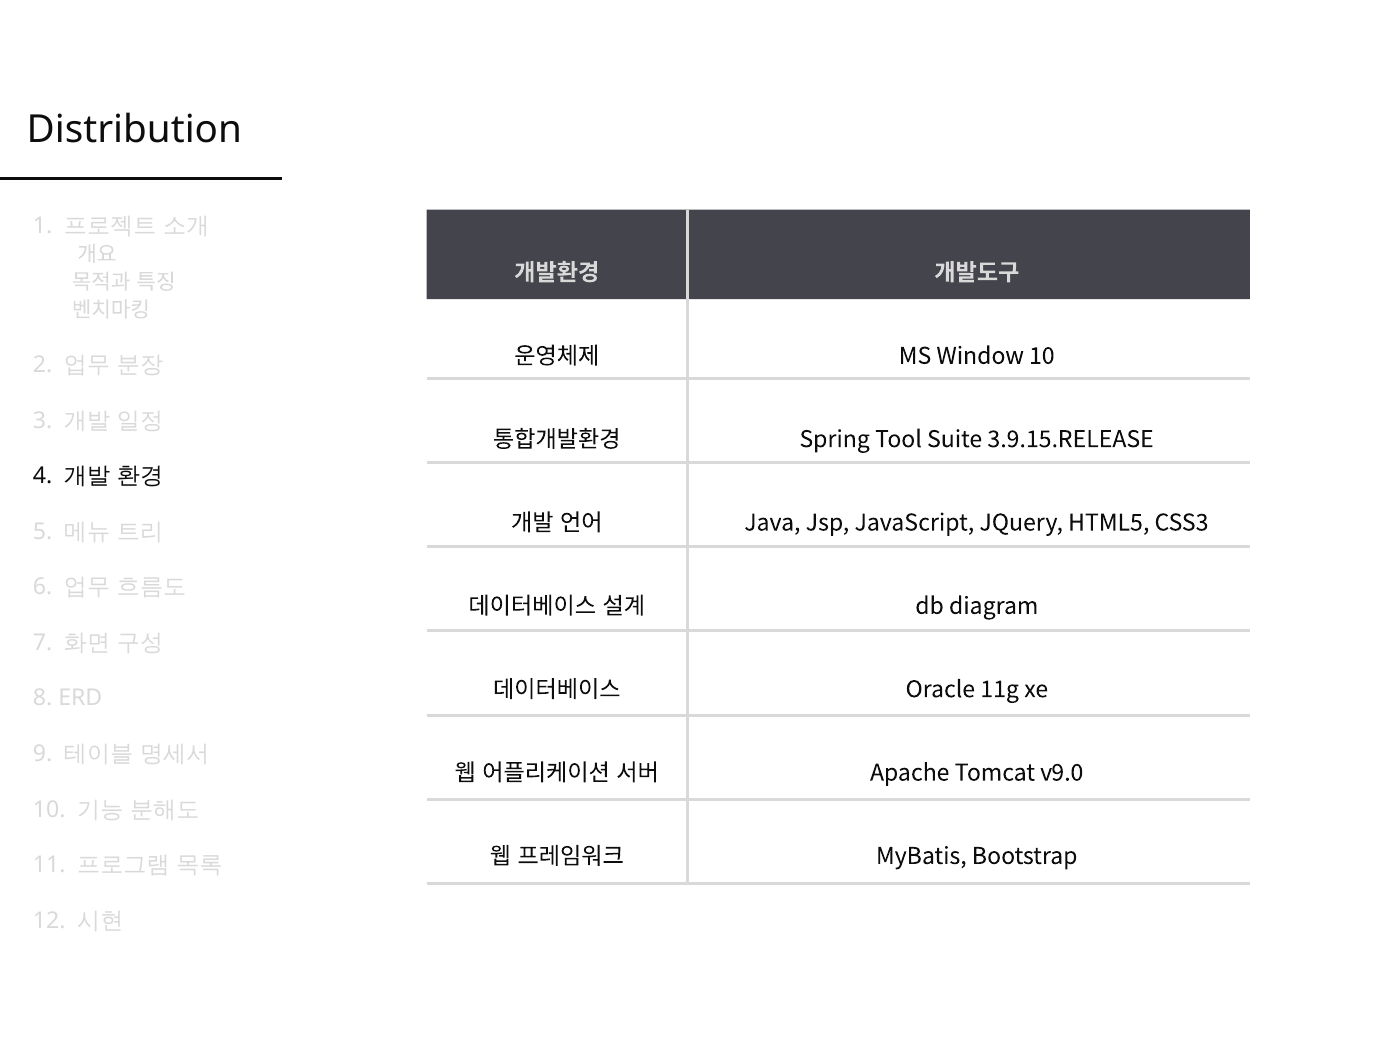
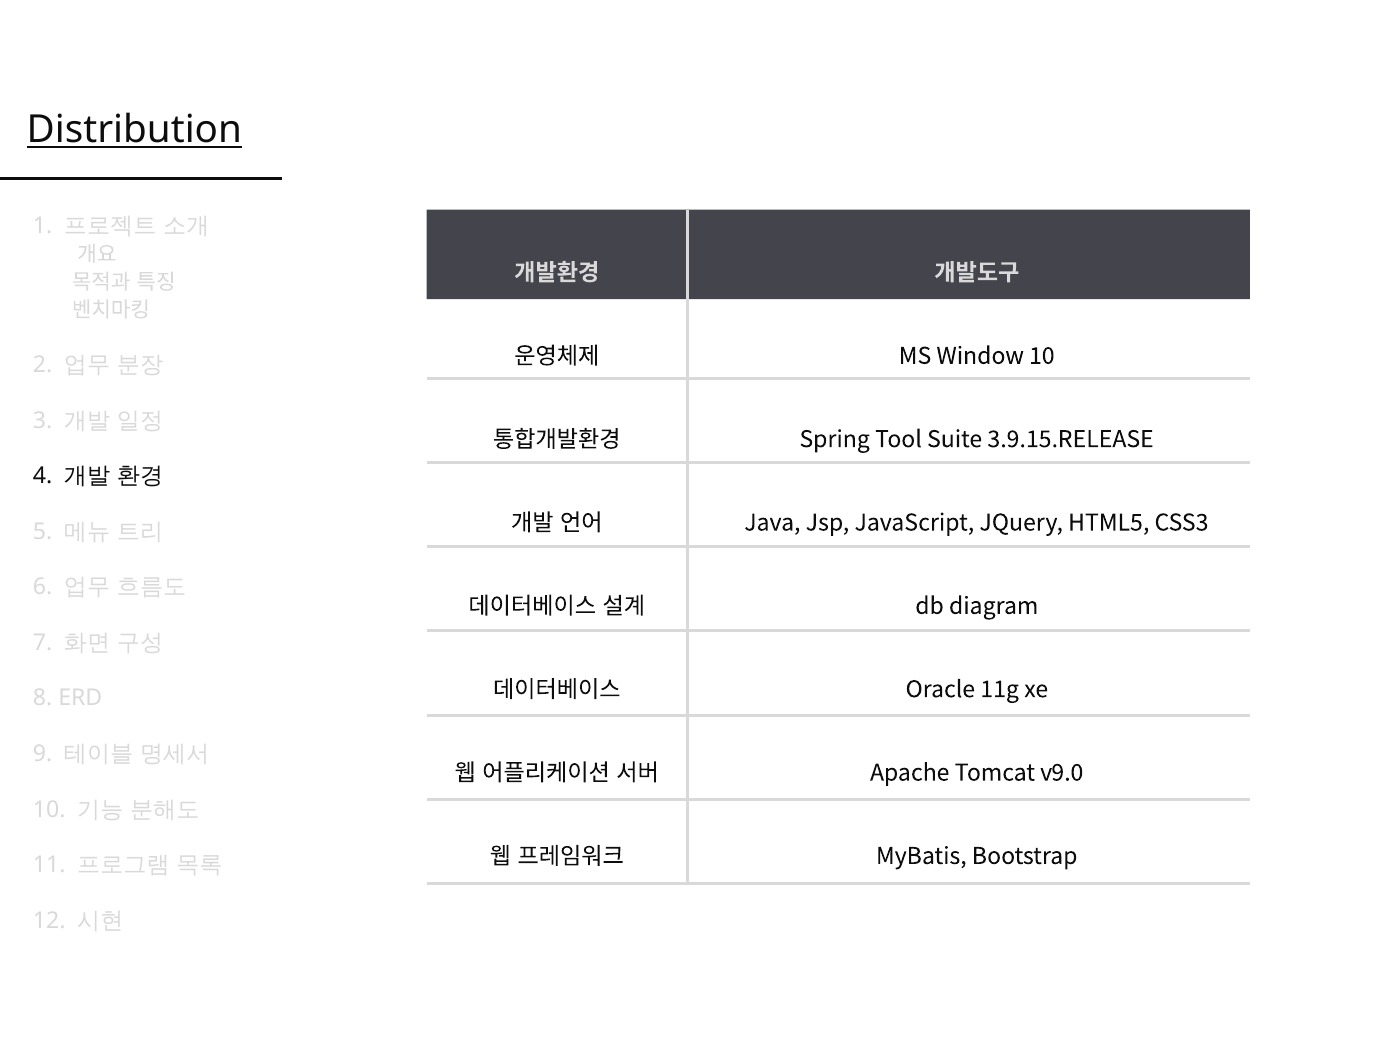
Distribution underline: none -> present
